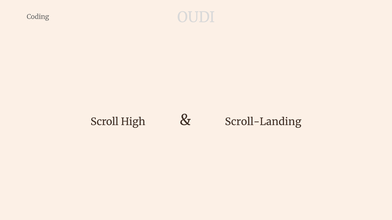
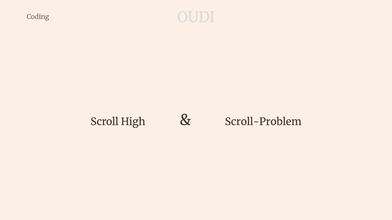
Scroll-Landing: Scroll-Landing -> Scroll-Problem
